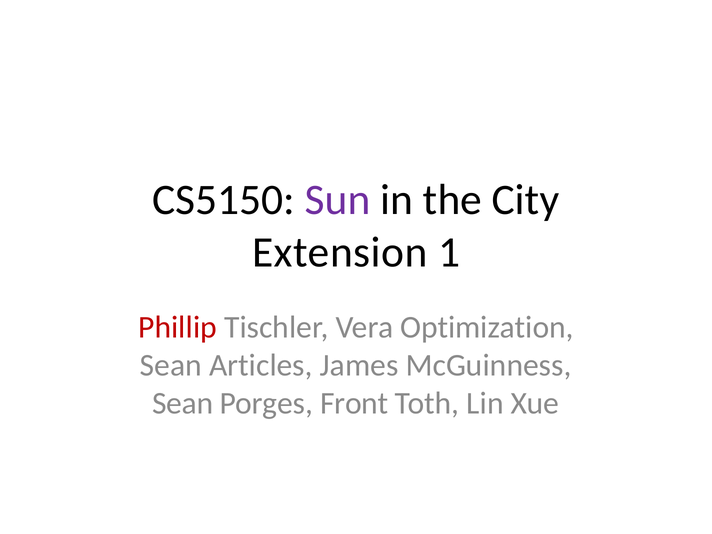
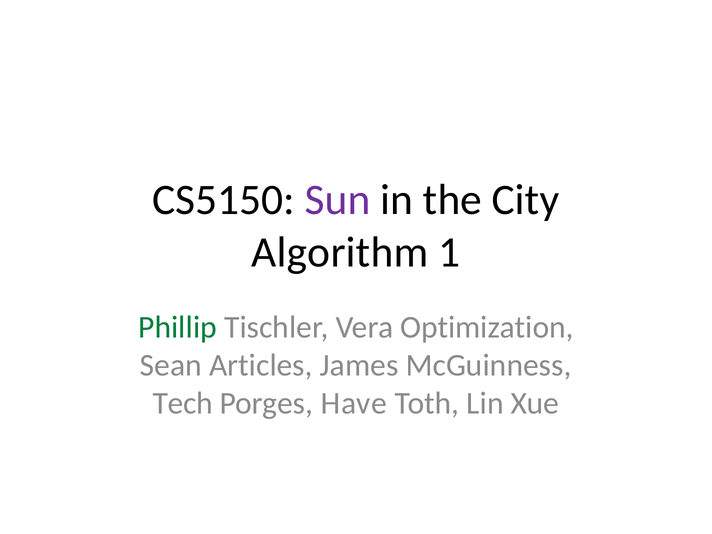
Extension: Extension -> Algorithm
Phillip colour: red -> green
Sean at (183, 403): Sean -> Tech
Front: Front -> Have
